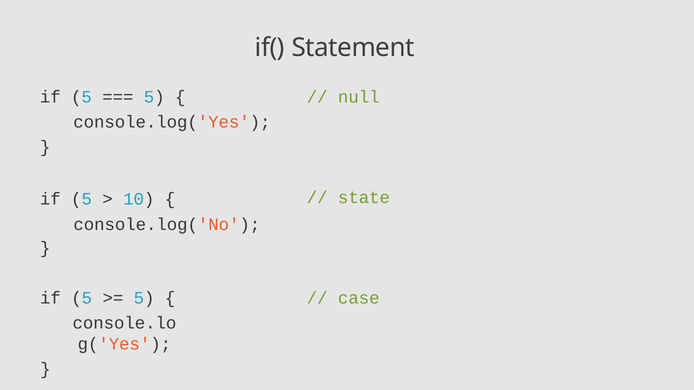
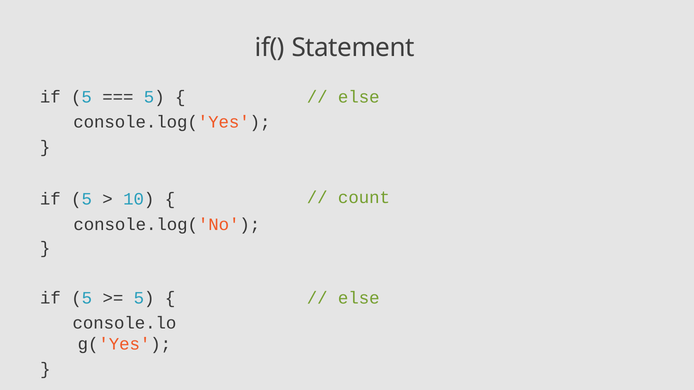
null at (359, 97): null -> else
state: state -> count
case at (359, 298): case -> else
